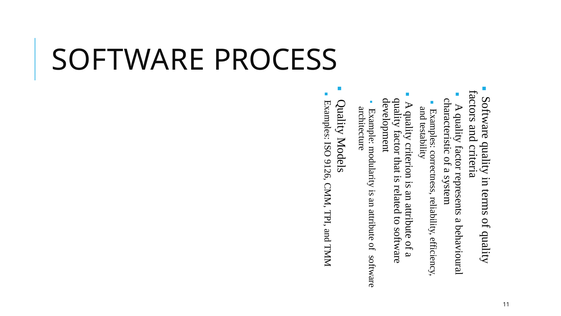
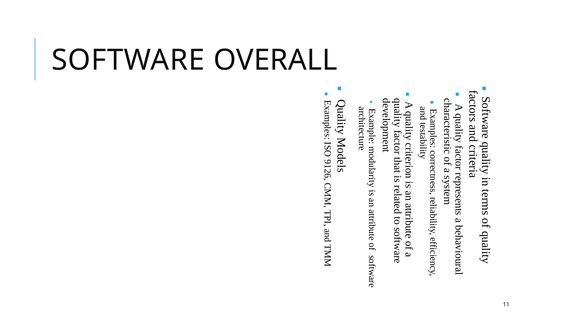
PROCESS: PROCESS -> OVERALL
